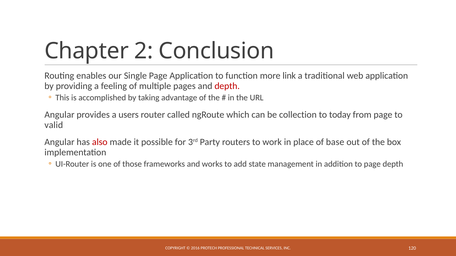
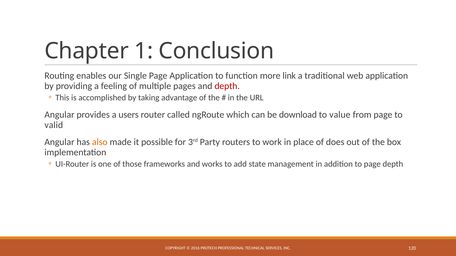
2: 2 -> 1
collection: collection -> download
today: today -> value
also colour: red -> orange
base: base -> does
